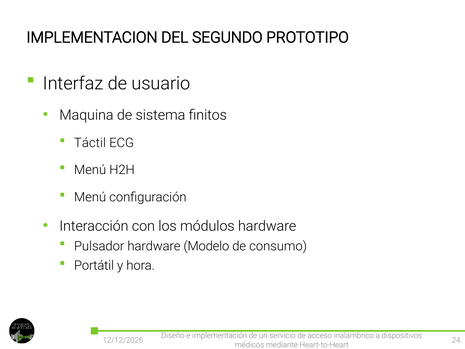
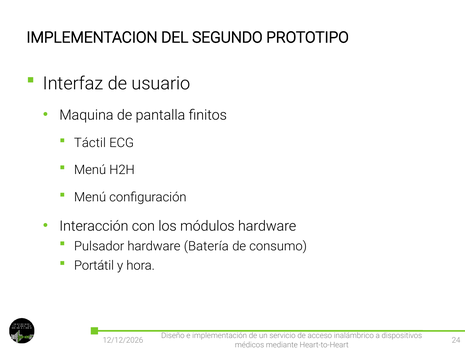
sistema: sistema -> pantalla
Modelo: Modelo -> Batería
